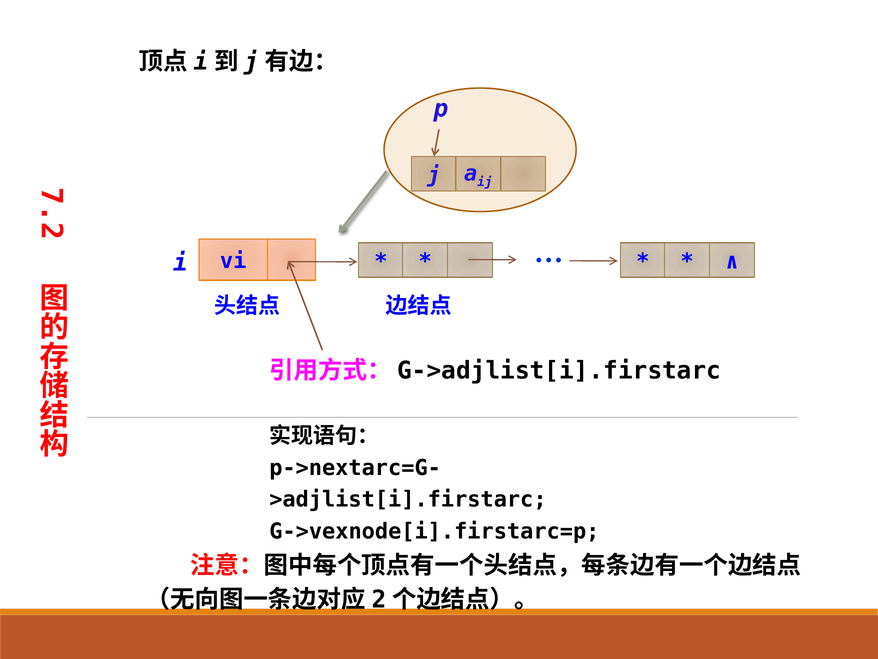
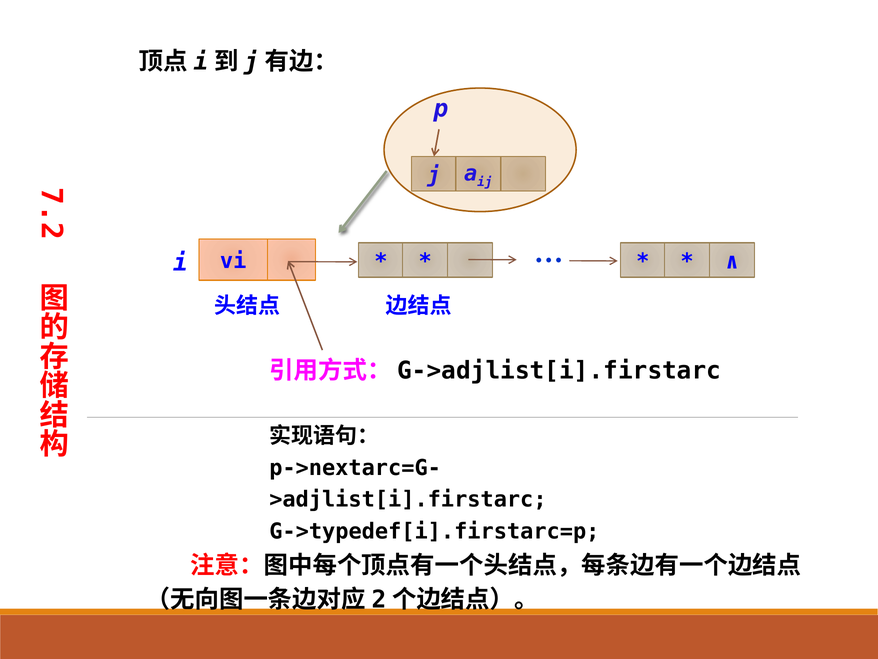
G->vexnode[i].firstarc=p: G->vexnode[i].firstarc=p -> G->typedef[i].firstarc=p
